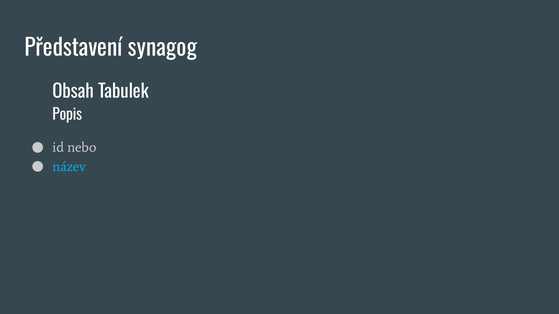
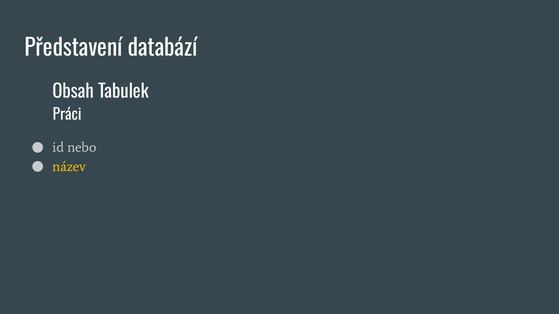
synagog: synagog -> databází
Popis: Popis -> Práci
název colour: light blue -> yellow
